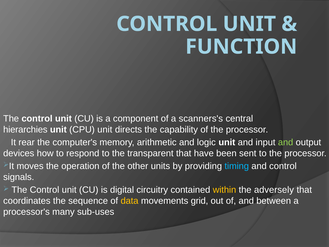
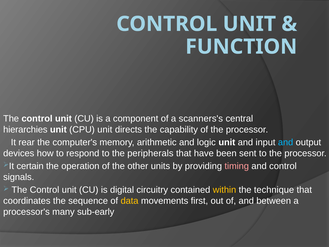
and at (286, 142) colour: light green -> light blue
transparent: transparent -> peripherals
moves: moves -> certain
timing colour: light blue -> pink
adversely: adversely -> technique
grid: grid -> first
sub-uses: sub-uses -> sub-early
